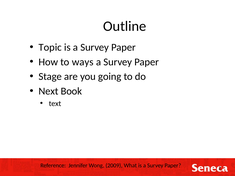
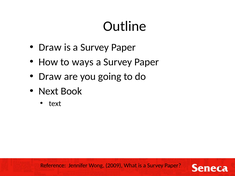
Topic at (50, 47): Topic -> Draw
Stage at (50, 77): Stage -> Draw
